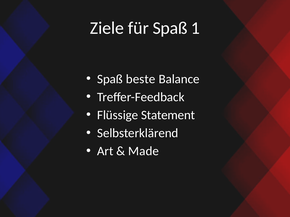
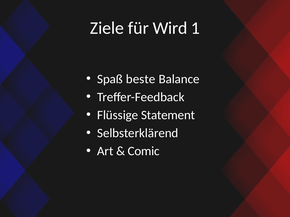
für Spaß: Spaß -> Wird
Made: Made -> Comic
